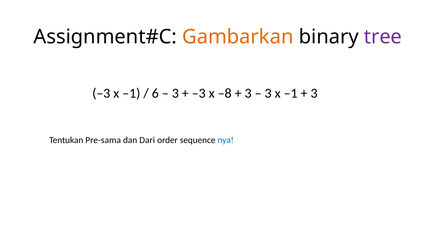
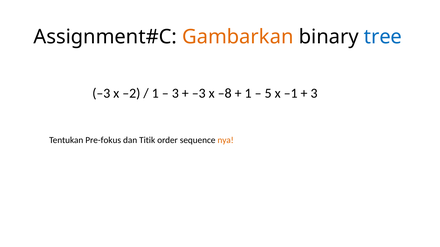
tree colour: purple -> blue
–3 x –1: –1 -> –2
6 at (155, 94): 6 -> 1
3 at (248, 94): 3 -> 1
3 at (268, 94): 3 -> 5
Pre-sama: Pre-sama -> Pre-fokus
Dari: Dari -> Titik
nya colour: blue -> orange
